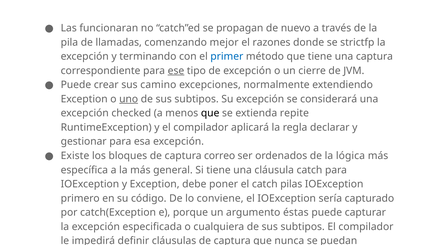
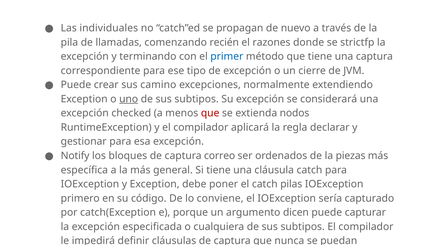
funcionaran: funcionaran -> individuales
mejor: mejor -> recién
ese underline: present -> none
que at (210, 113) colour: black -> red
repite: repite -> nodos
Existe: Existe -> Notify
lógica: lógica -> piezas
éstas: éstas -> dicen
